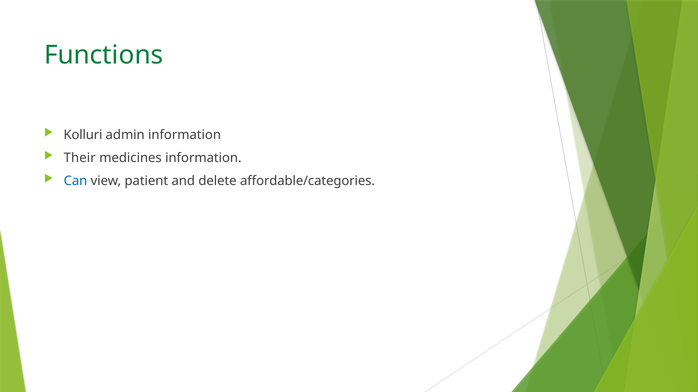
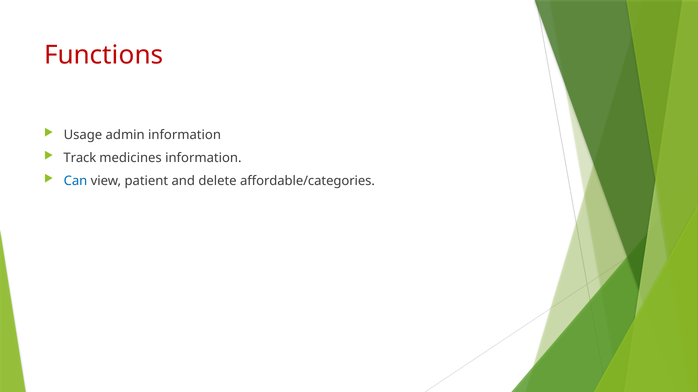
Functions colour: green -> red
Kolluri: Kolluri -> Usage
Their: Their -> Track
